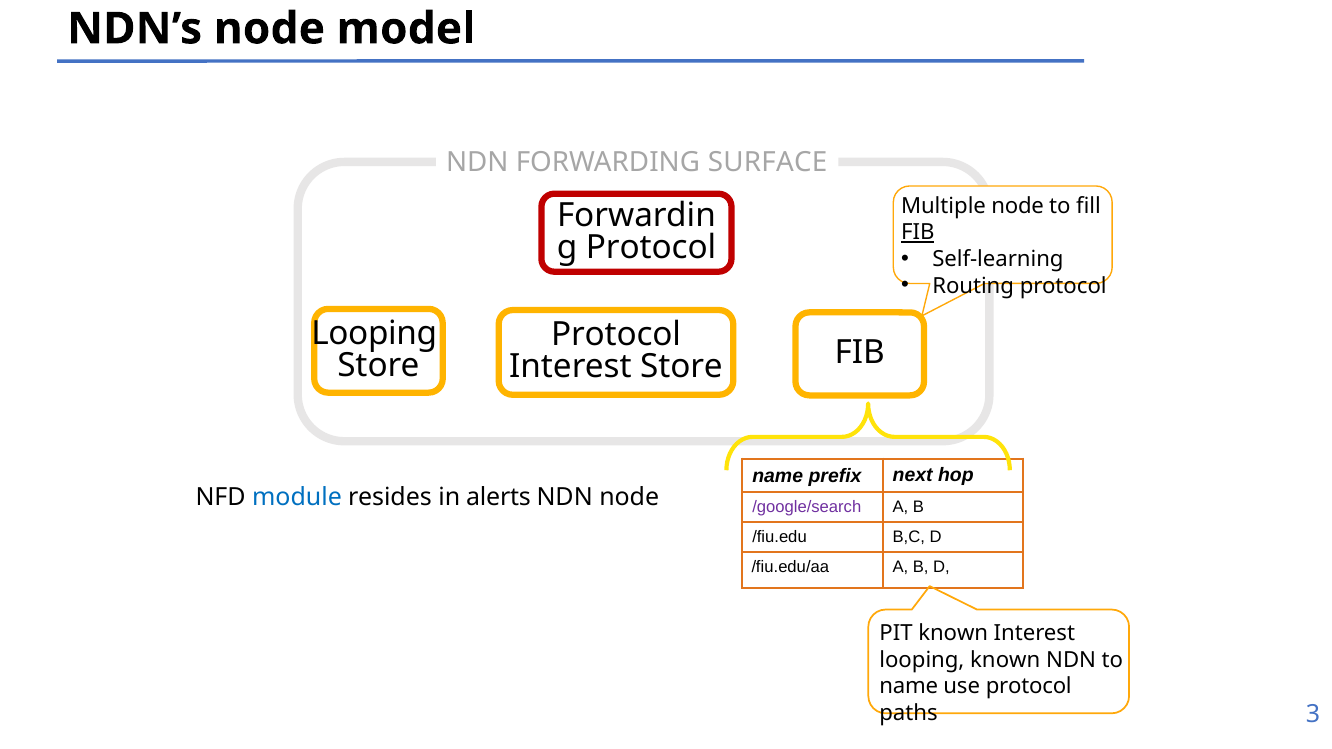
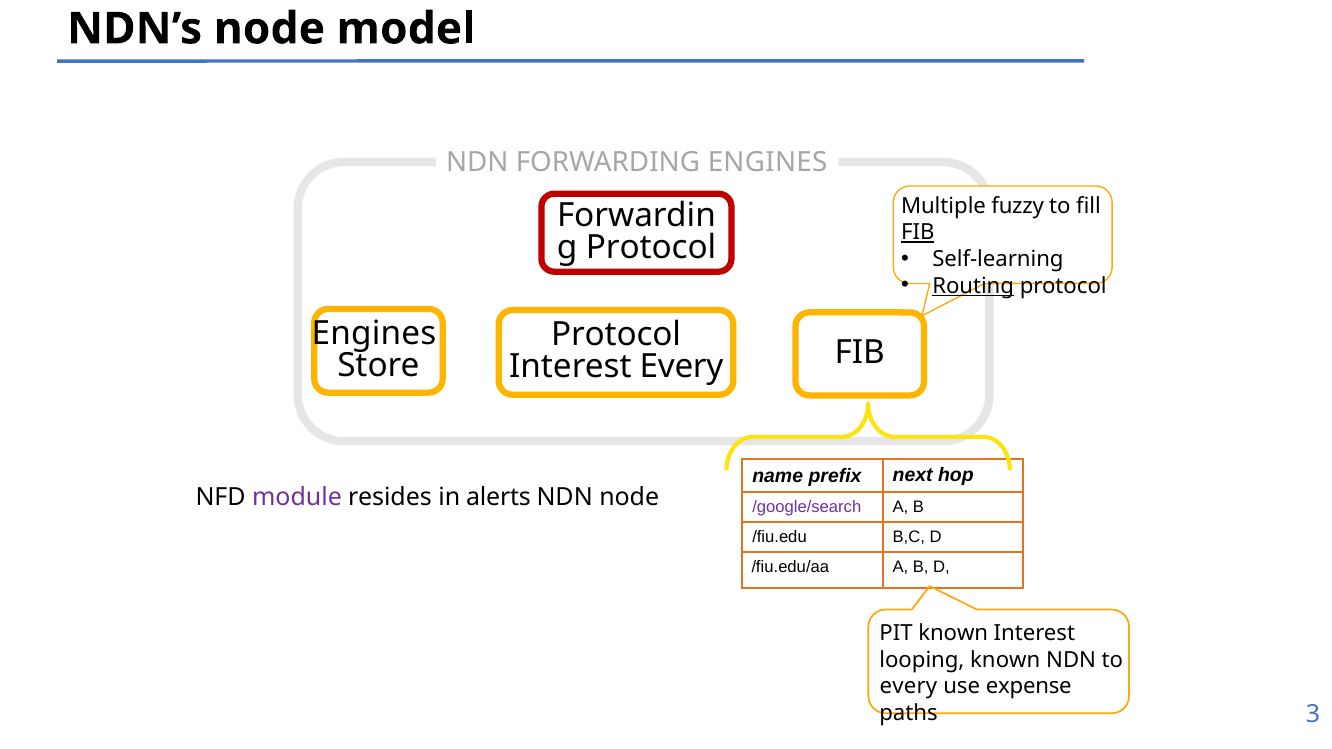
FORWARDING SURFACE: SURFACE -> ENGINES
Multiple node: node -> fuzzy
Routing underline: none -> present
Looping at (374, 333): Looping -> Engines
Interest Store: Store -> Every
module colour: blue -> purple
name at (909, 687): name -> every
use protocol: protocol -> expense
